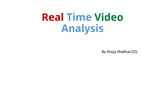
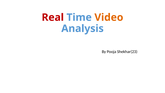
Video colour: green -> orange
